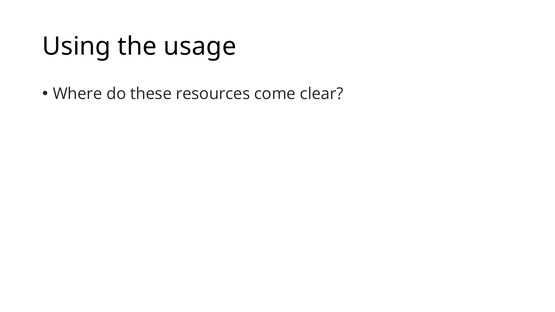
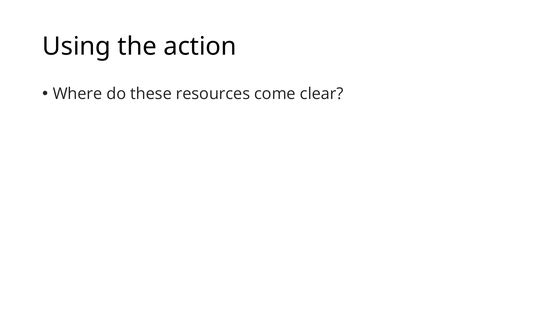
usage: usage -> action
